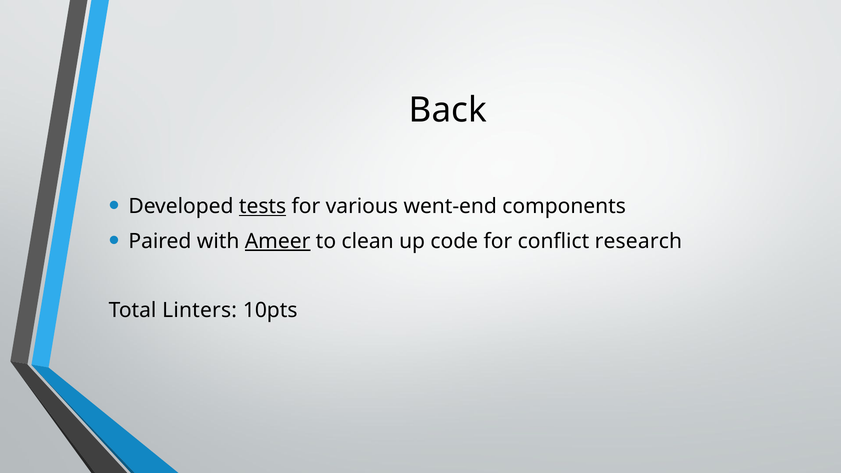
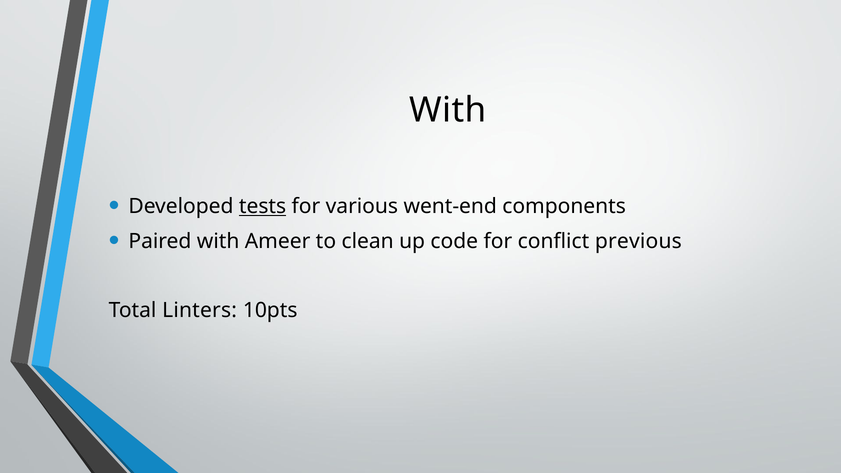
Back at (448, 110): Back -> With
Ameer underline: present -> none
research: research -> previous
